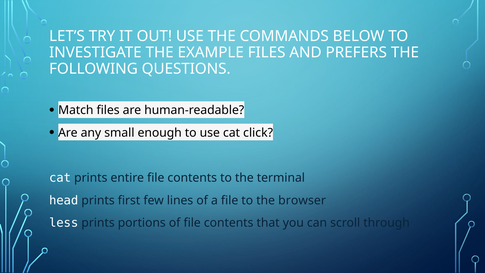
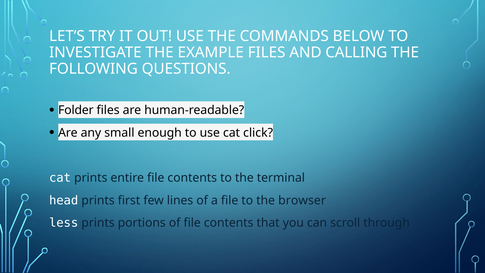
PREFERS: PREFERS -> CALLING
Match: Match -> Folder
